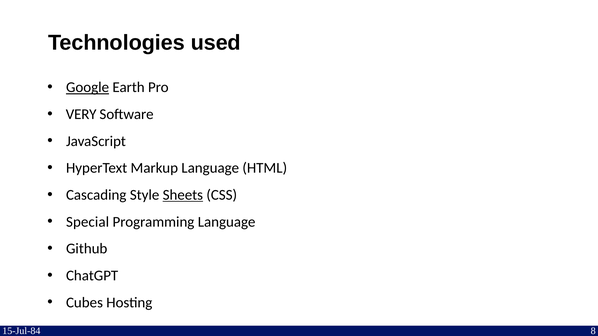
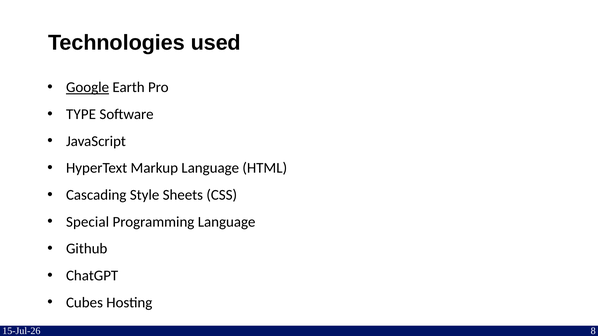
VERY: VERY -> TYPE
Sheets underline: present -> none
15-Jul-84: 15-Jul-84 -> 15-Jul-26
